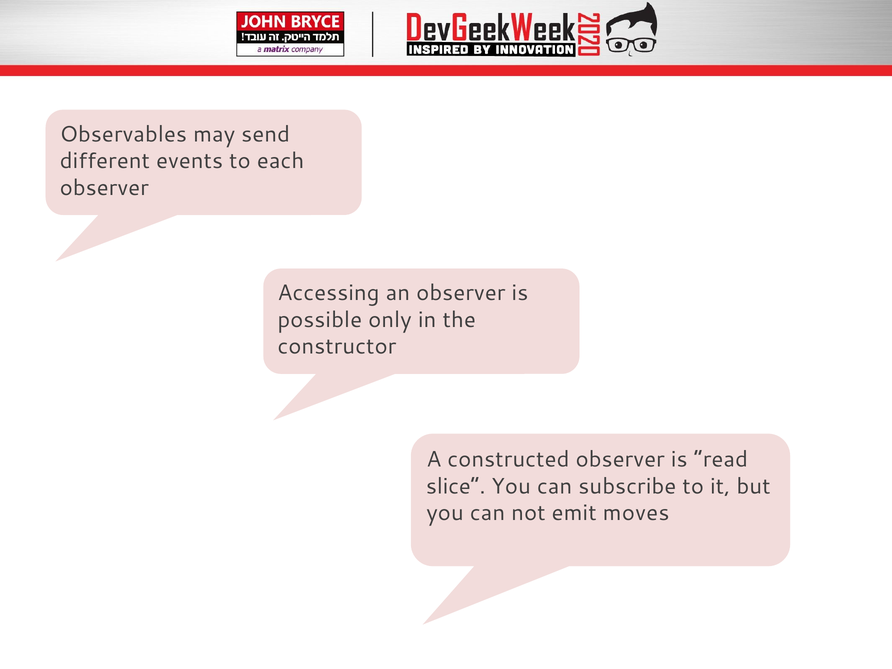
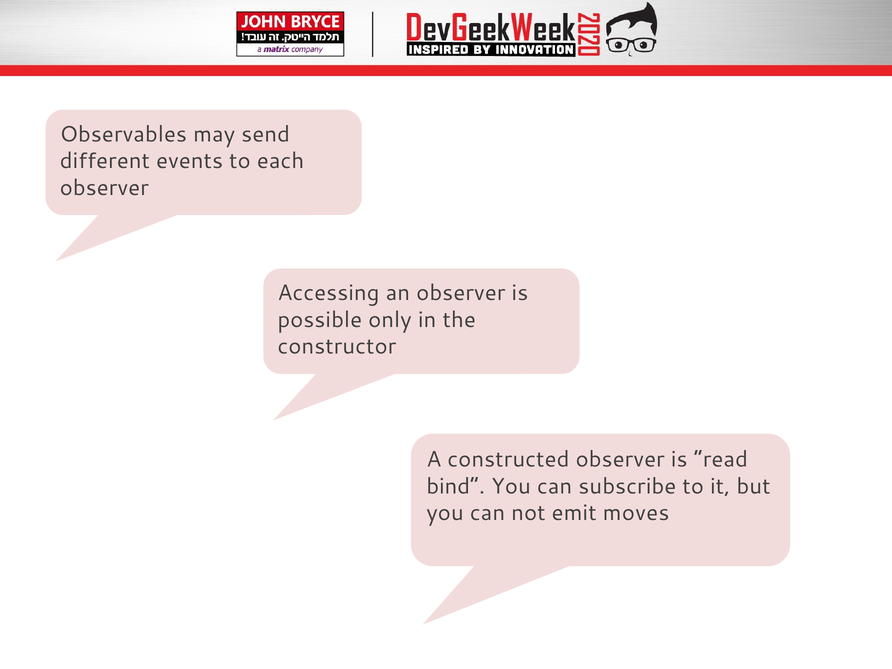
slice: slice -> bind
